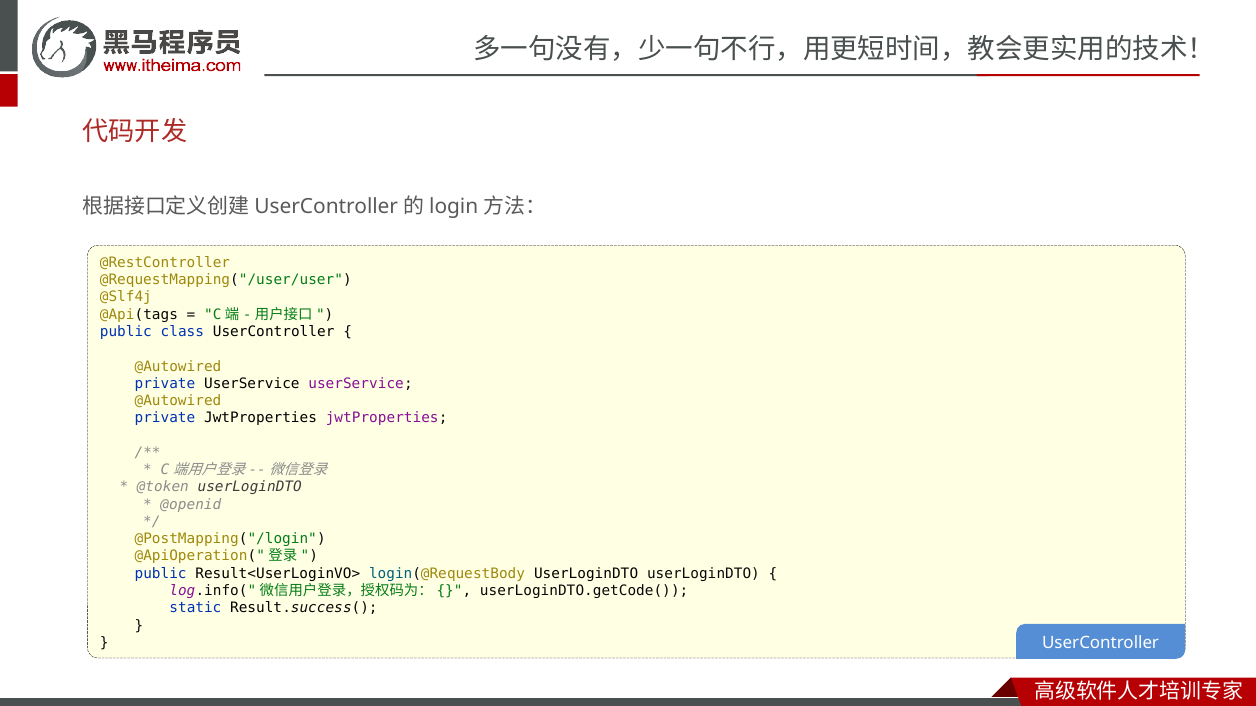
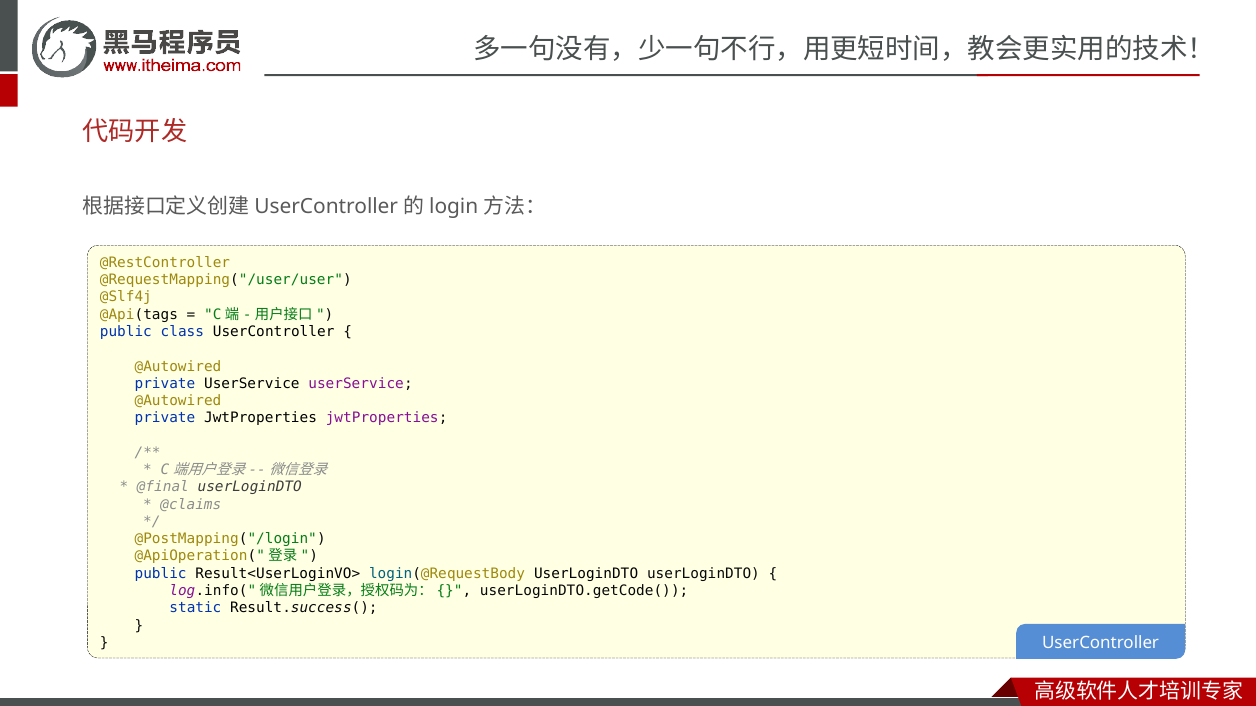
@token: @token -> @final
@openid: @openid -> @claims
